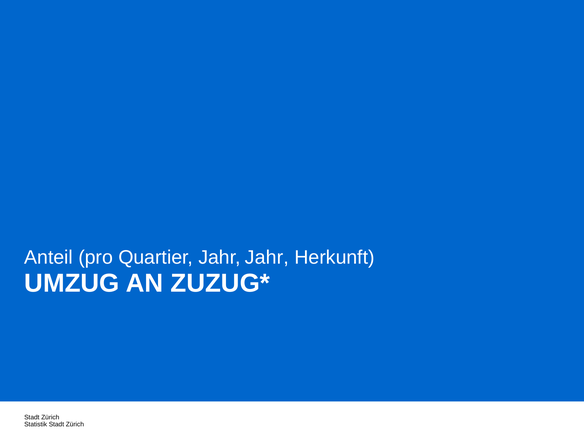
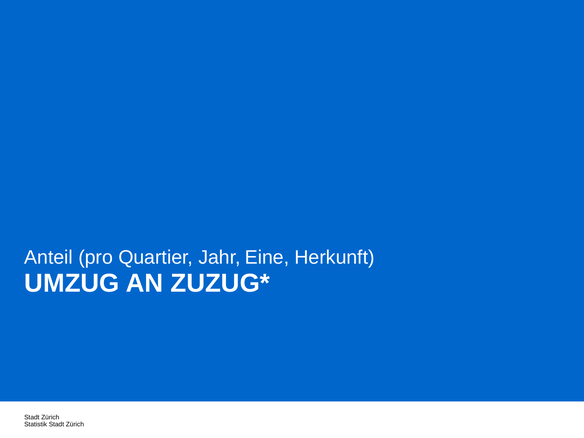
Jahr Jahr: Jahr -> Eine
